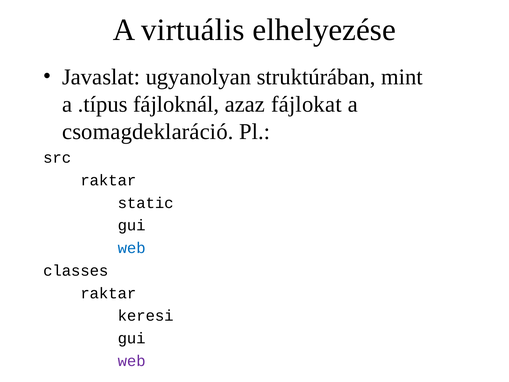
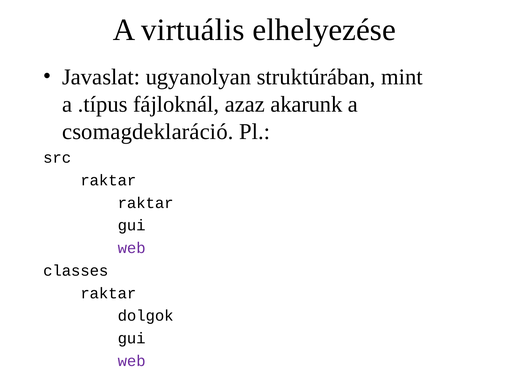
fájlokat: fájlokat -> akarunk
static at (146, 203): static -> raktar
web at (132, 248) colour: blue -> purple
keresi: keresi -> dolgok
